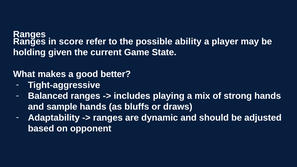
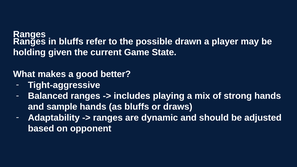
in score: score -> bluffs
ability: ability -> drawn
